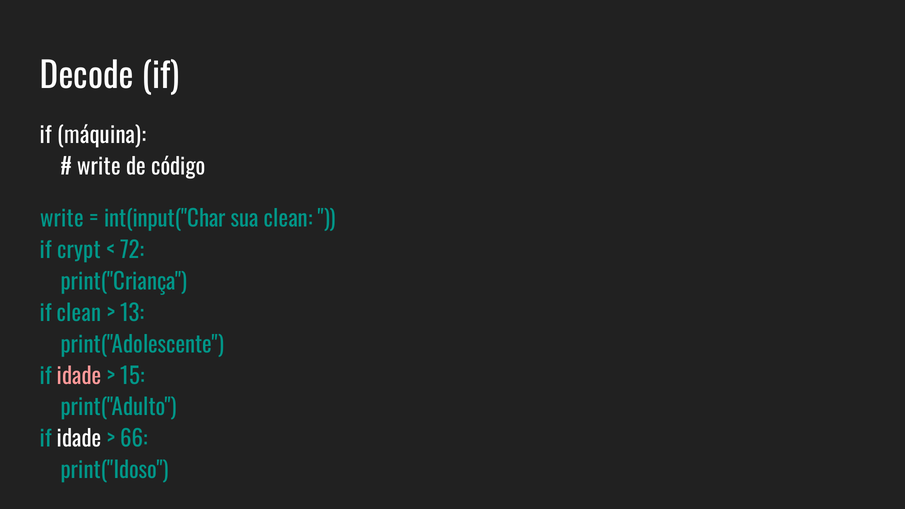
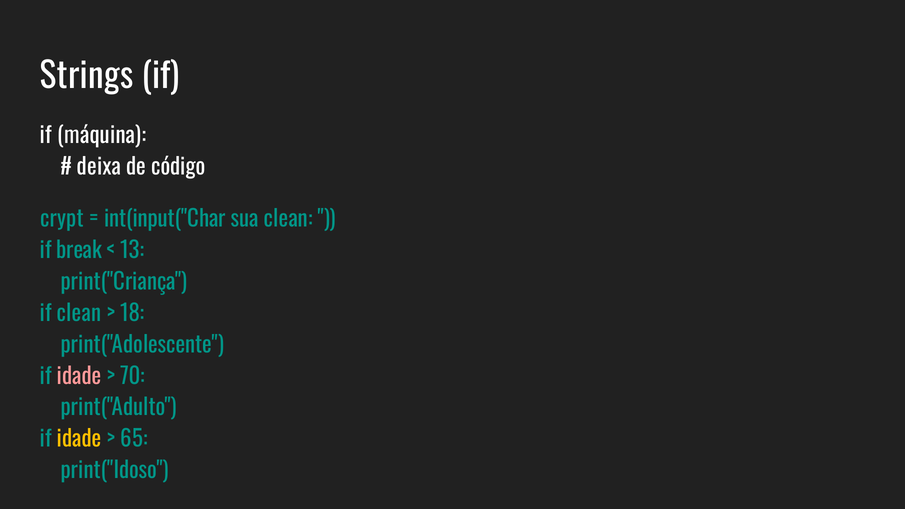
Decode: Decode -> Strings
write at (99, 167): write -> deixa
write at (62, 219): write -> crypt
crypt: crypt -> break
72: 72 -> 13
13: 13 -> 18
15: 15 -> 70
idade at (79, 440) colour: white -> yellow
66: 66 -> 65
